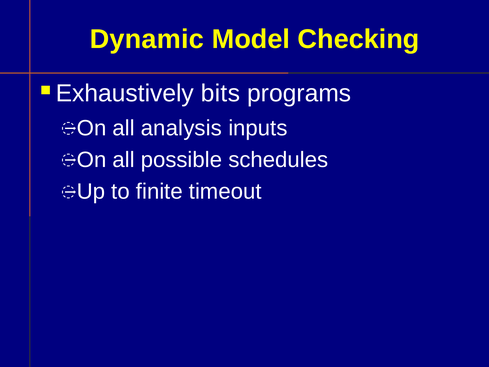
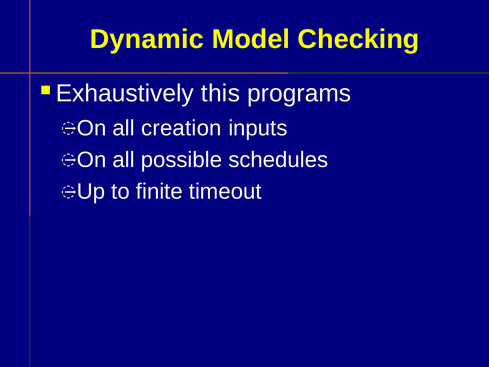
bits: bits -> this
analysis: analysis -> creation
